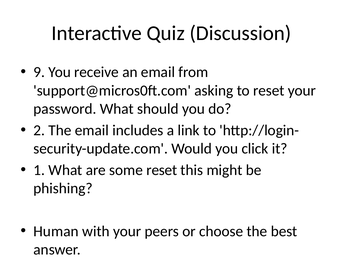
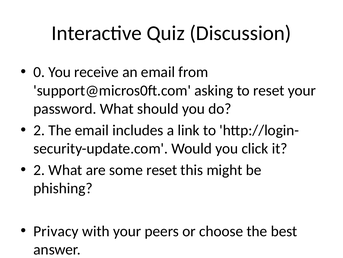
9: 9 -> 0
1 at (39, 170): 1 -> 2
Human: Human -> Privacy
